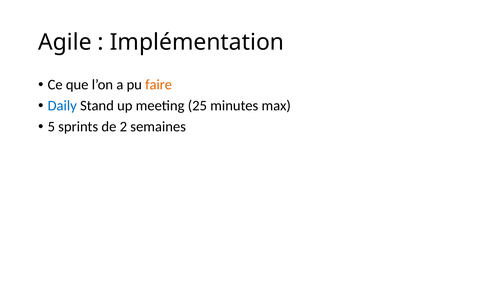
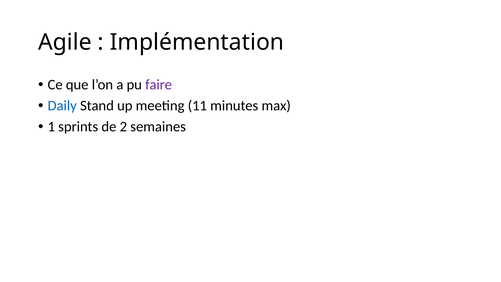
faire colour: orange -> purple
25: 25 -> 11
5: 5 -> 1
